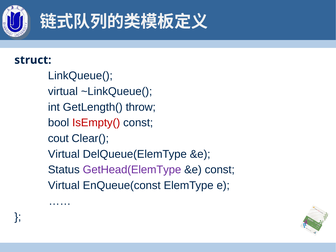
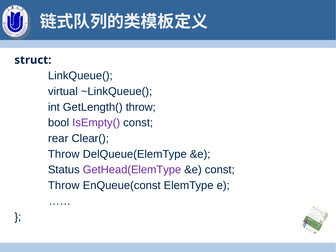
IsEmpty( colour: red -> purple
cout: cout -> rear
Virtual at (64, 154): Virtual -> Throw
Virtual at (64, 185): Virtual -> Throw
